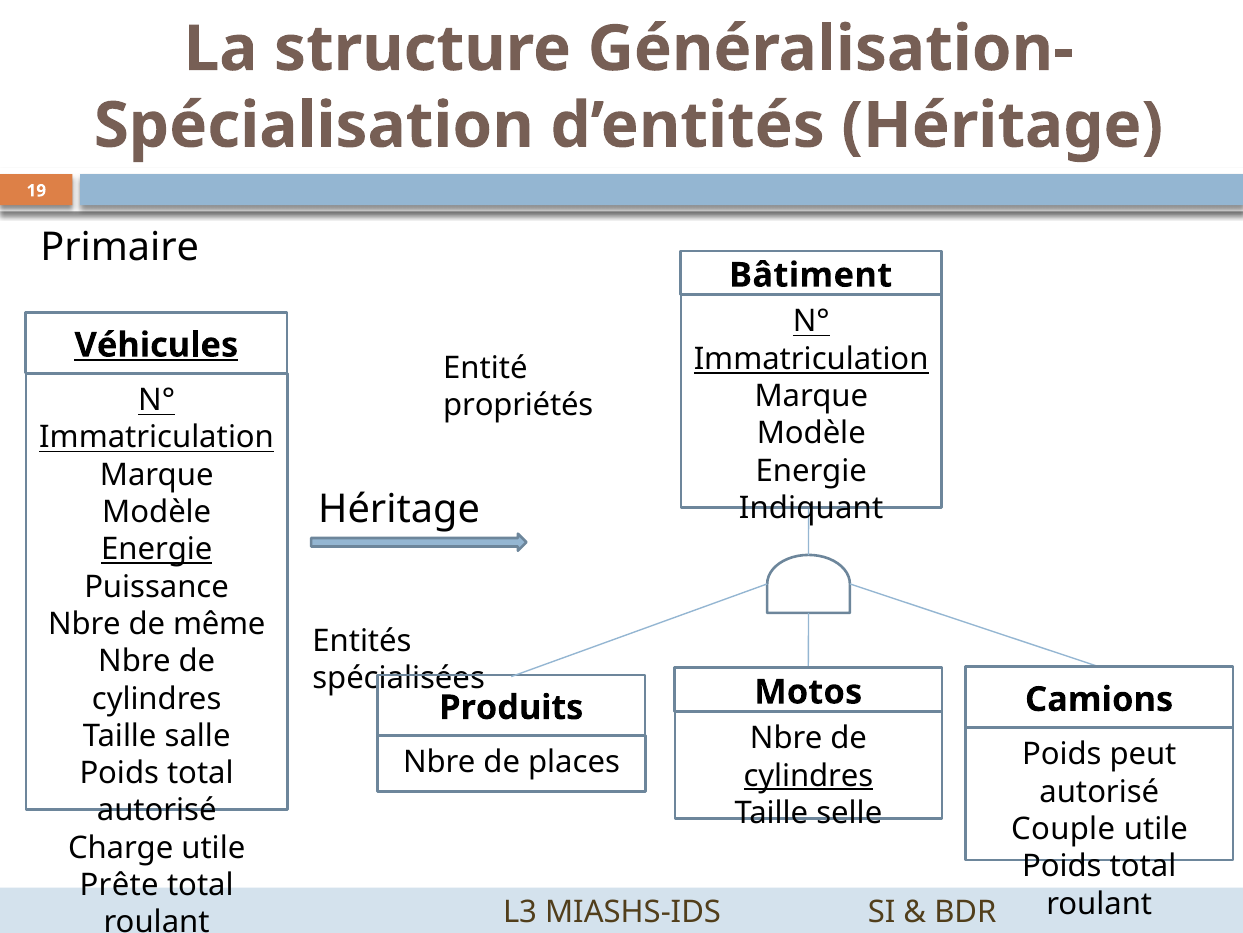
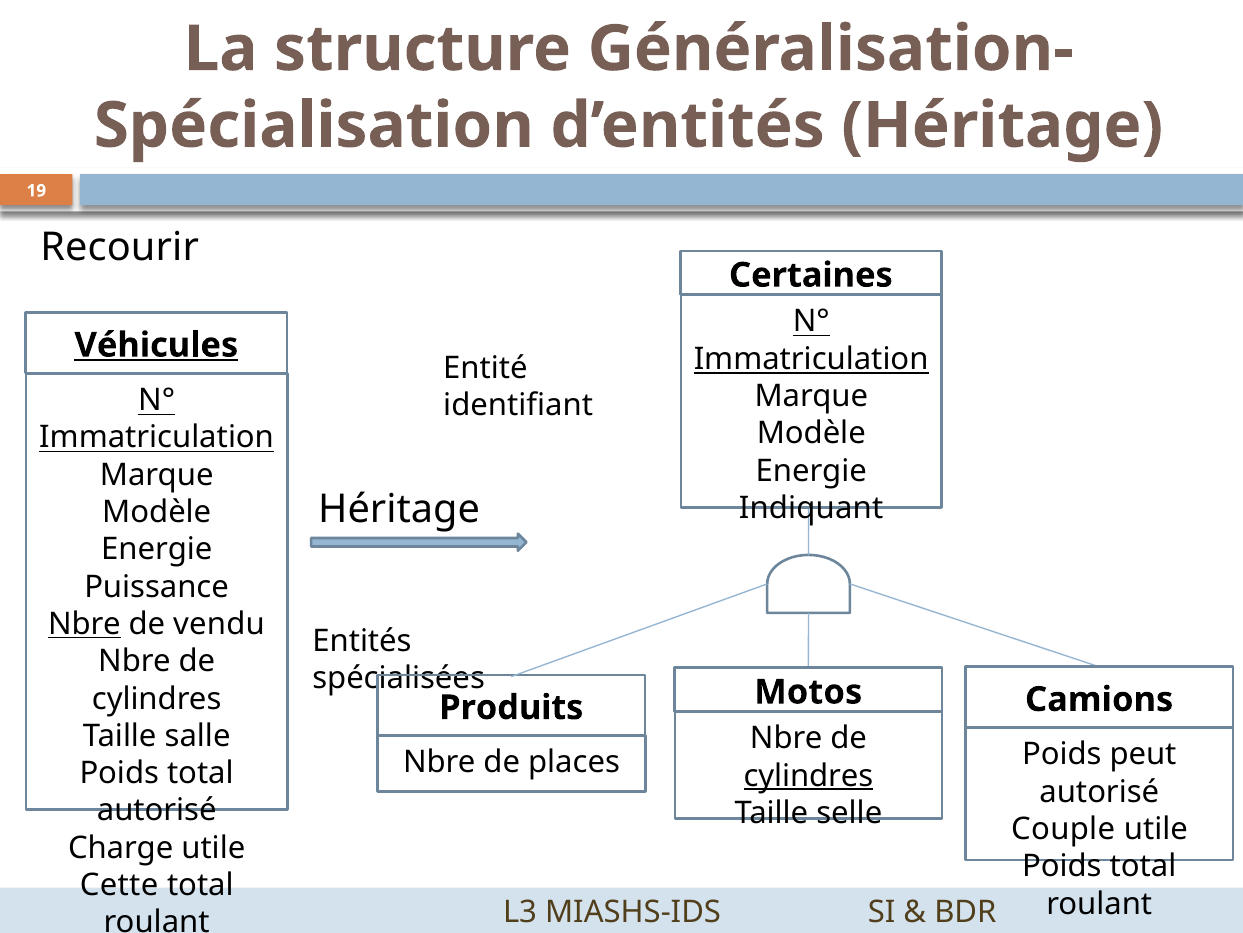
Primaire: Primaire -> Recourir
Bâtiment: Bâtiment -> Certaines
propriétés: propriétés -> identifiant
Energie at (157, 549) underline: present -> none
Nbre at (84, 624) underline: none -> present
même: même -> vendu
Prête: Prête -> Cette
